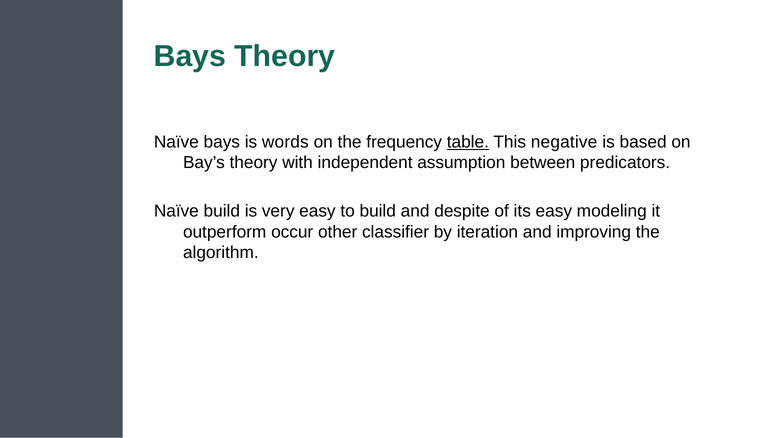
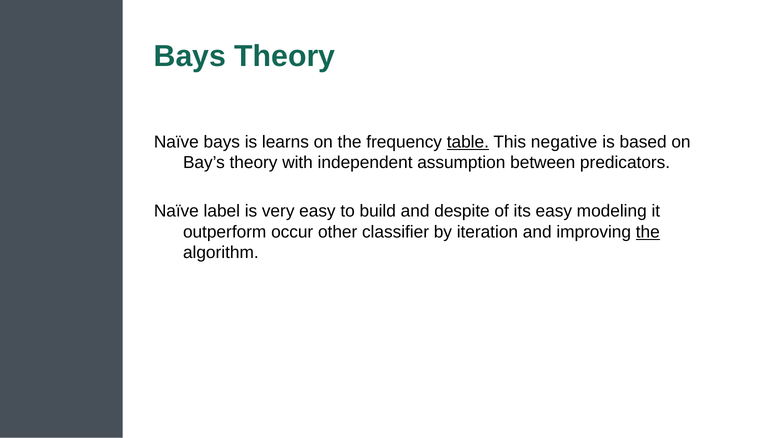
words: words -> learns
Naïve build: build -> label
the at (648, 232) underline: none -> present
